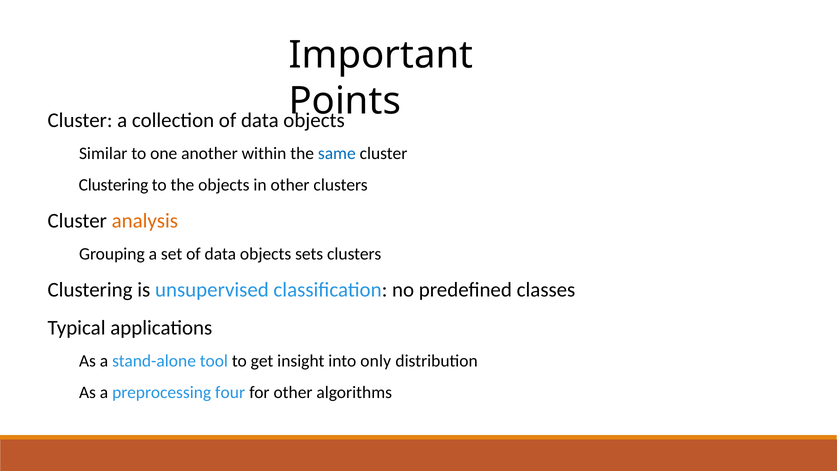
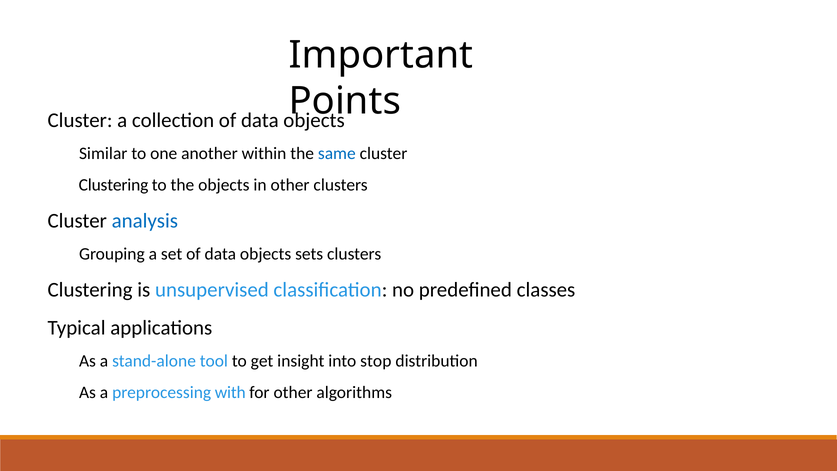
analysis colour: orange -> blue
only: only -> stop
four: four -> with
